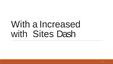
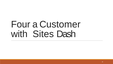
With at (21, 24): With -> Four
Increased: Increased -> Customer
